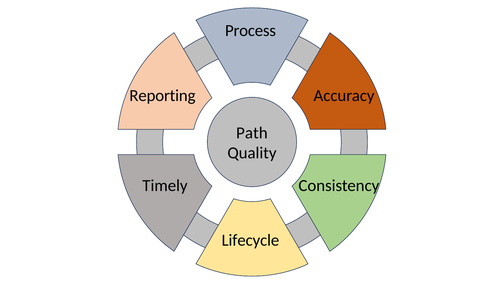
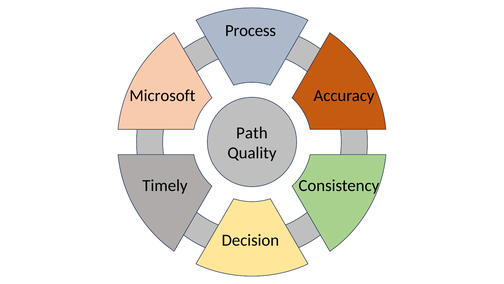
Reporting: Reporting -> Microsoft
Lifecycle: Lifecycle -> Decision
